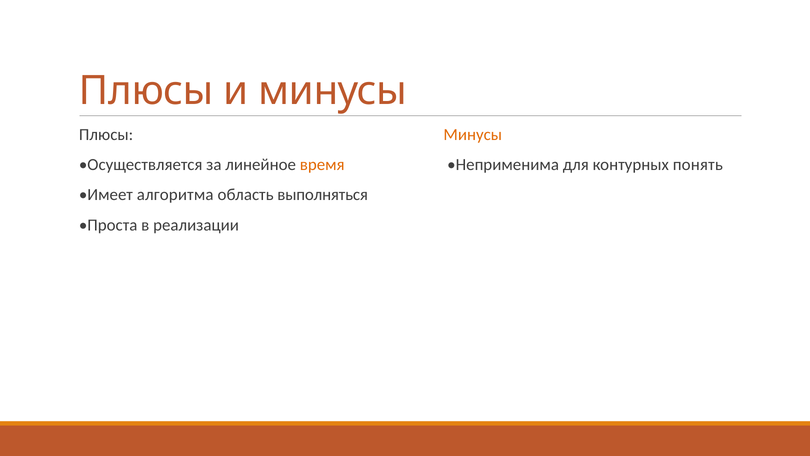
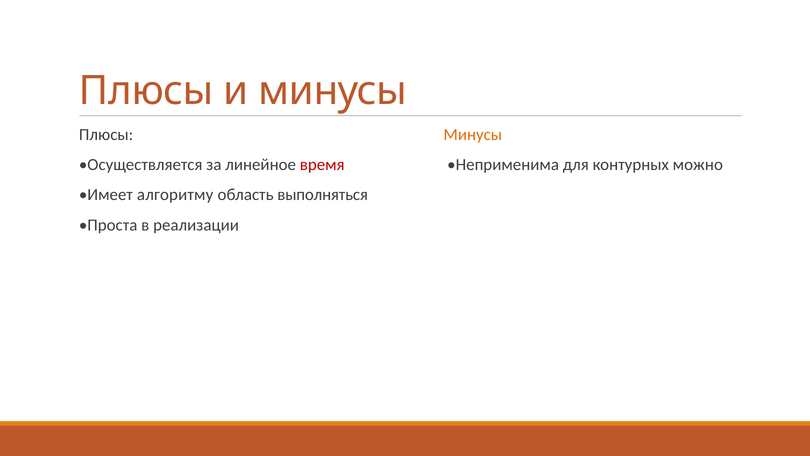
время colour: orange -> red
понять: понять -> можно
алгоритма: алгоритма -> алгоритму
